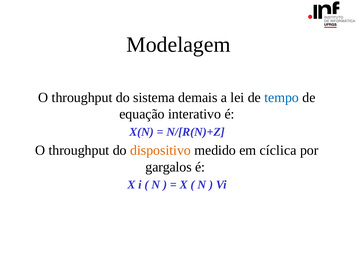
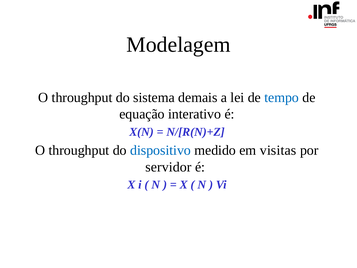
dispositivo colour: orange -> blue
cíclica: cíclica -> visitas
gargalos: gargalos -> servidor
